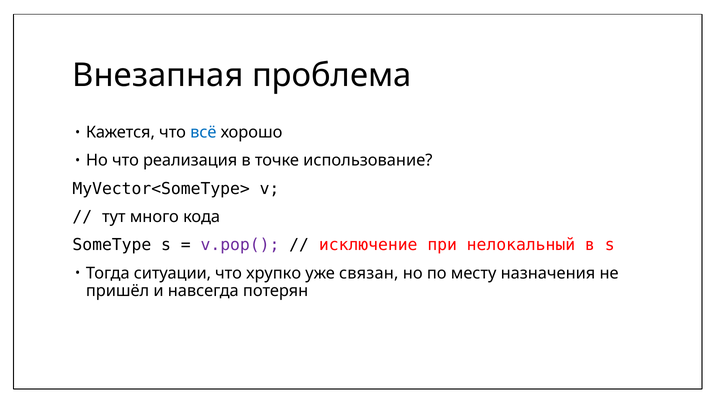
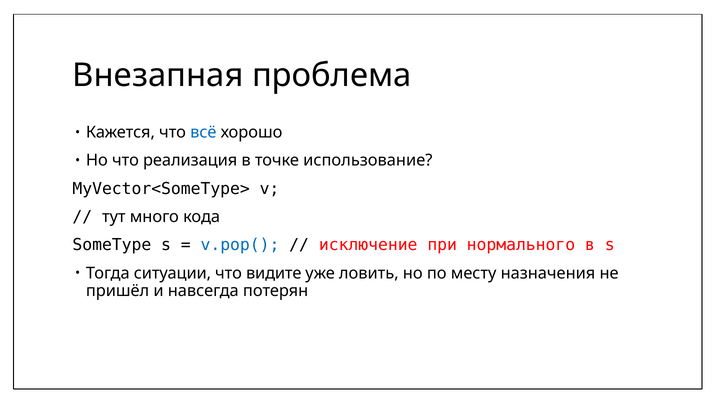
v.pop( colour: purple -> blue
нелокальный: нелокальный -> нормального
хрупко: хрупко -> видите
связан: связан -> ловить
